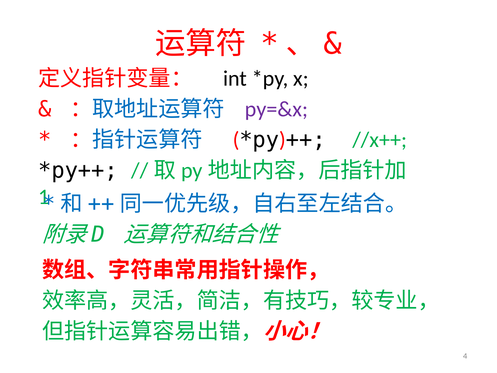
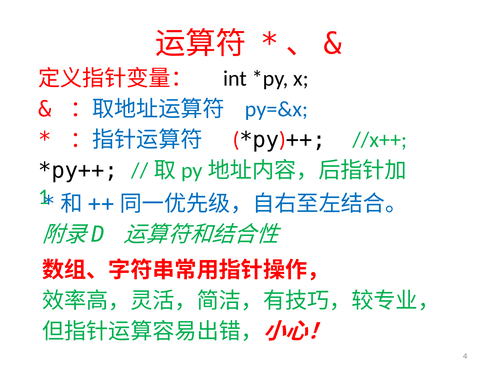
py=&x colour: purple -> blue
